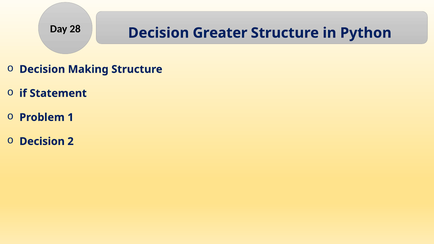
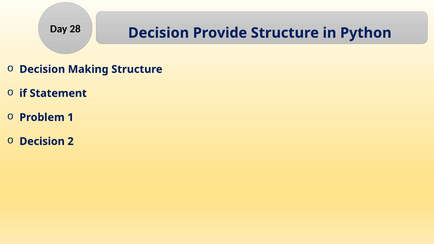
Greater: Greater -> Provide
